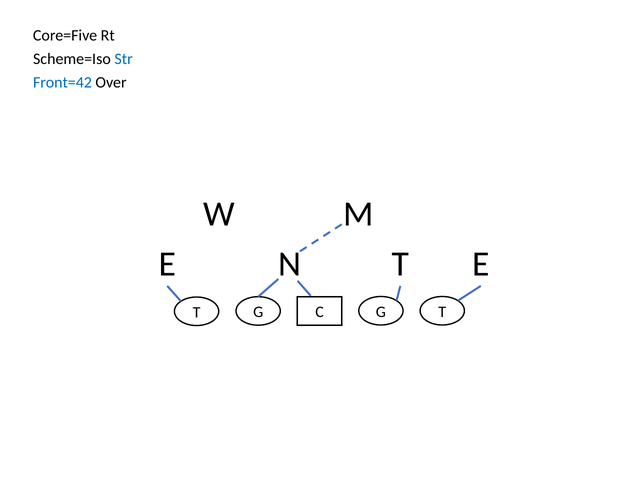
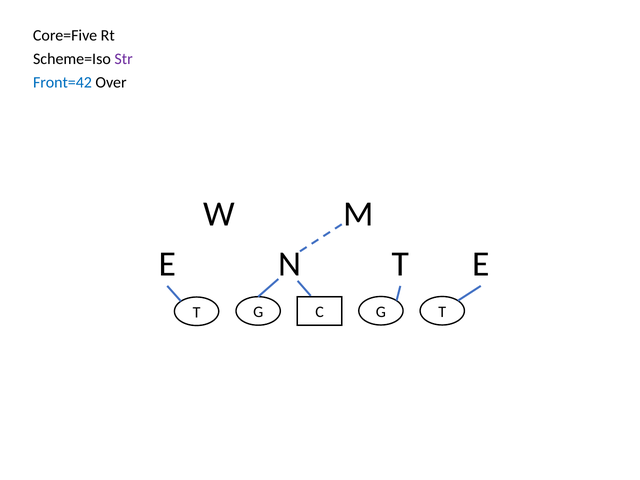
Str colour: blue -> purple
